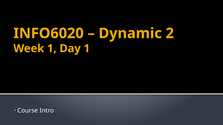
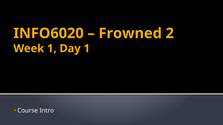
Dynamic: Dynamic -> Frowned
